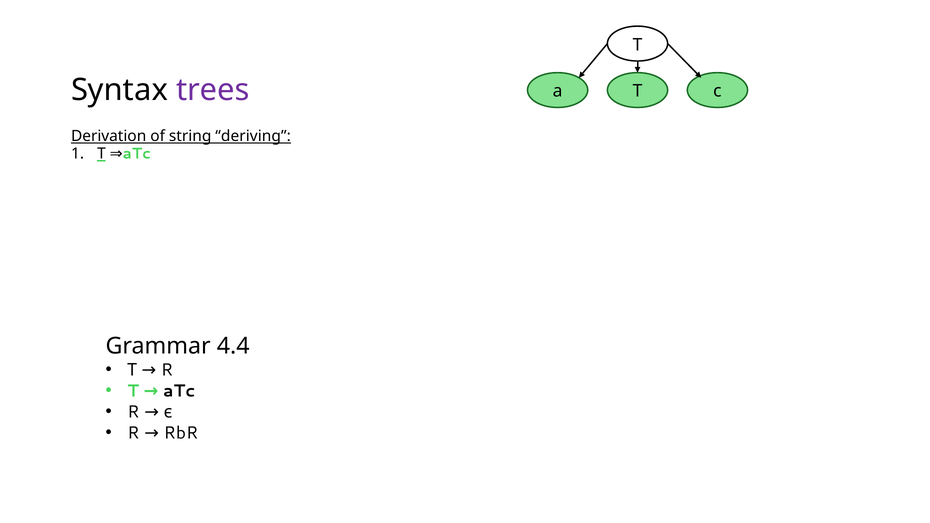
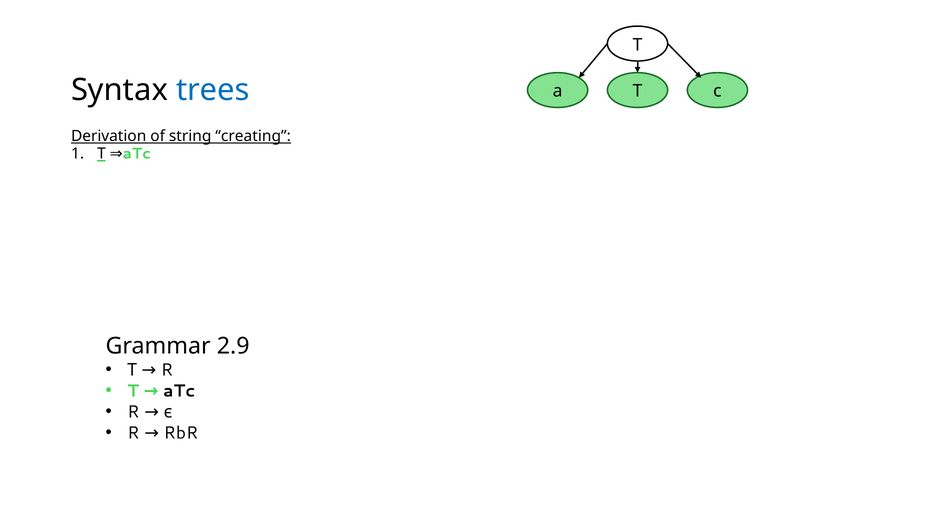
trees colour: purple -> blue
deriving: deriving -> creating
4.4: 4.4 -> 2.9
